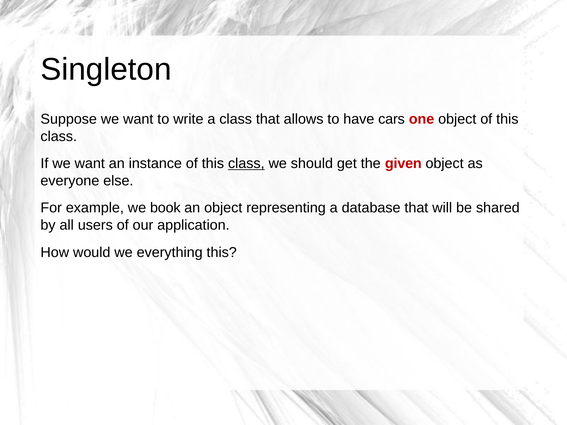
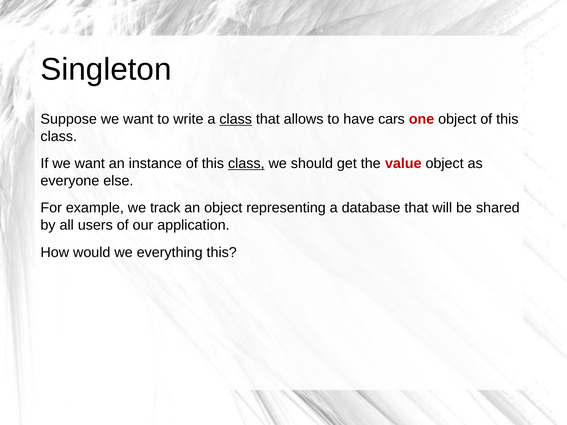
class at (236, 119) underline: none -> present
given: given -> value
book: book -> track
